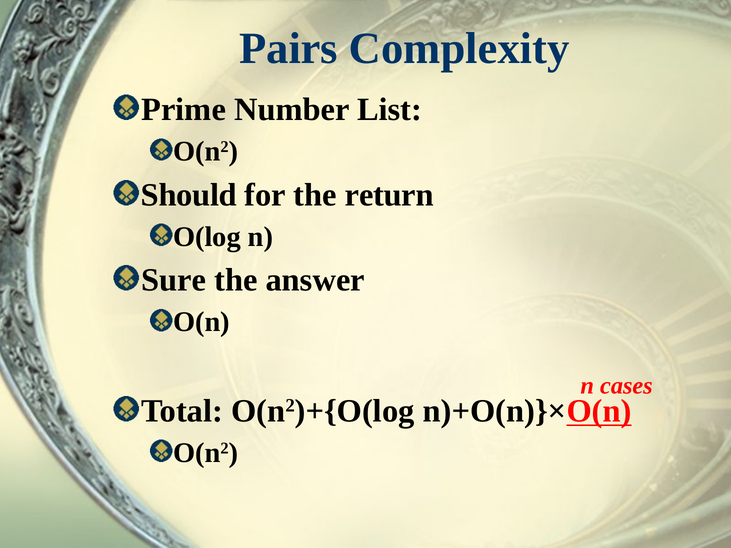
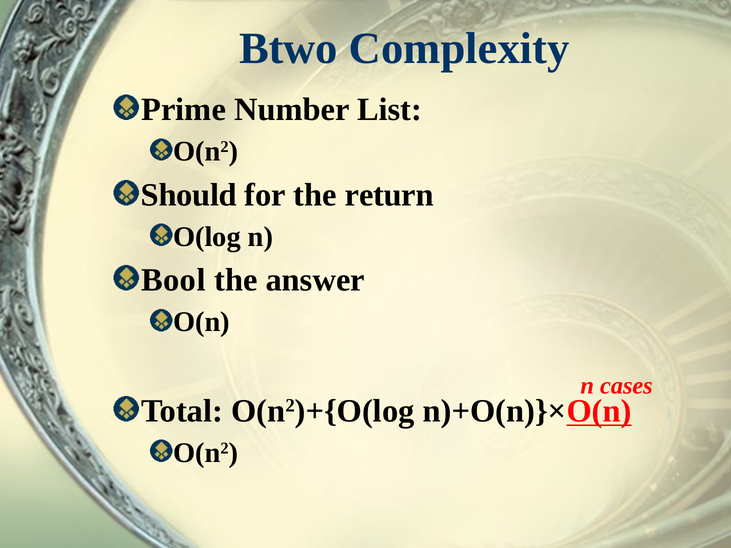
Pairs: Pairs -> Btwo
Sure: Sure -> Bool
